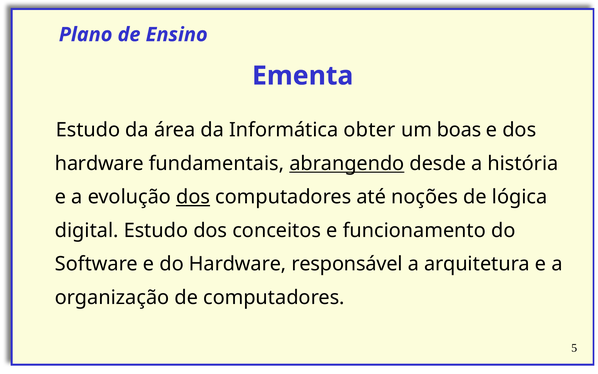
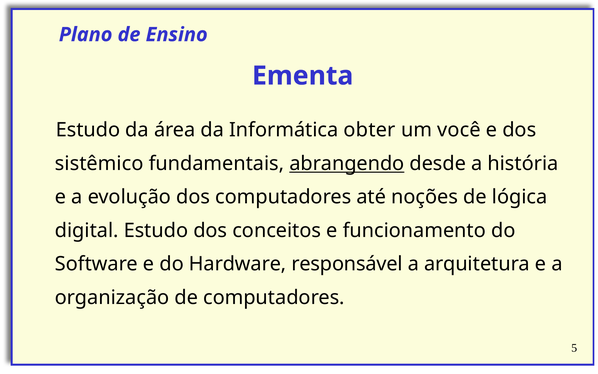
boas: boas -> você
hardware at (99, 163): hardware -> sistêmico
dos at (193, 197) underline: present -> none
